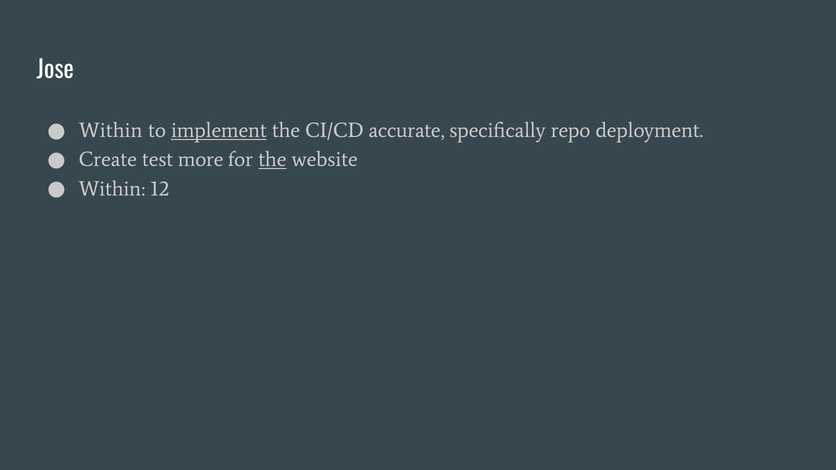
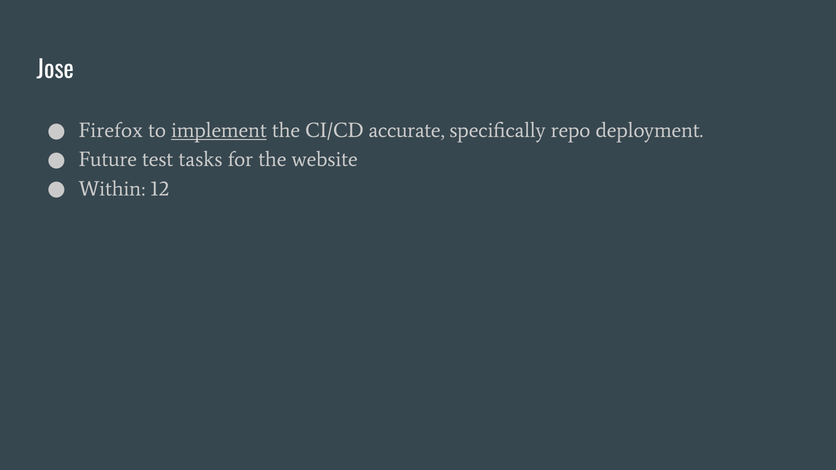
Within at (111, 131): Within -> Firefox
Create: Create -> Future
more: more -> tasks
the at (272, 160) underline: present -> none
